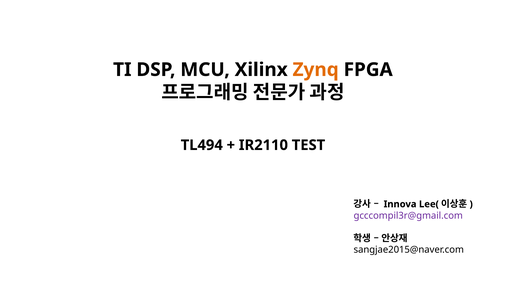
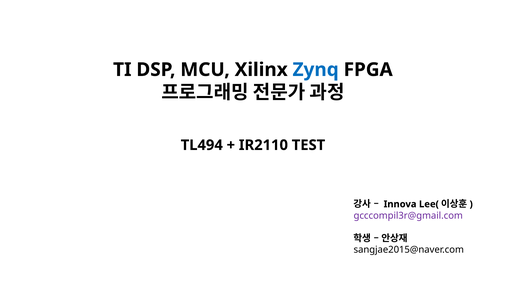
Zynq colour: orange -> blue
